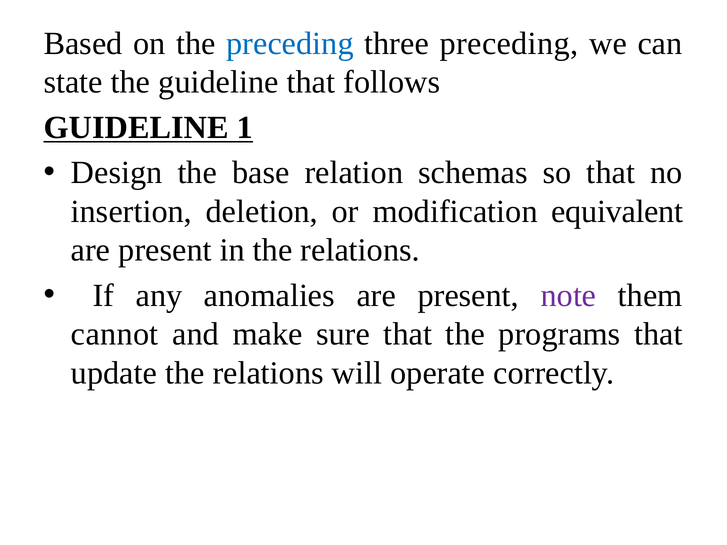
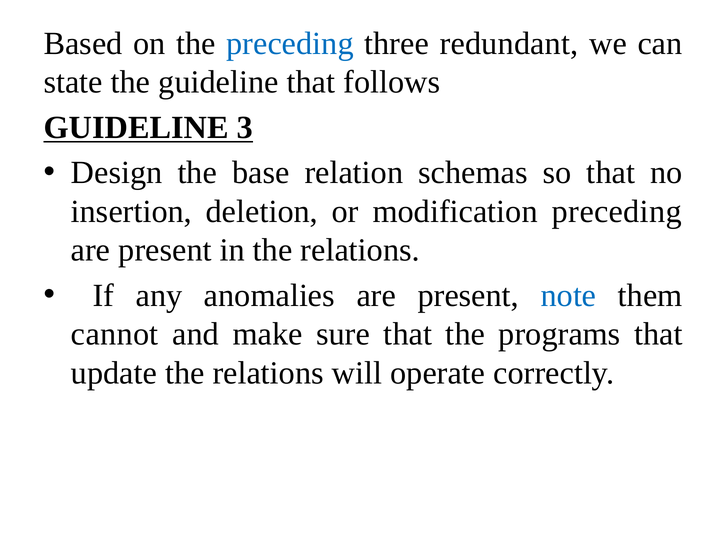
three preceding: preceding -> redundant
1: 1 -> 3
modification equivalent: equivalent -> preceding
note colour: purple -> blue
